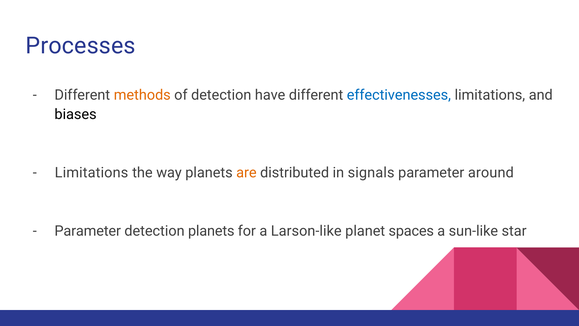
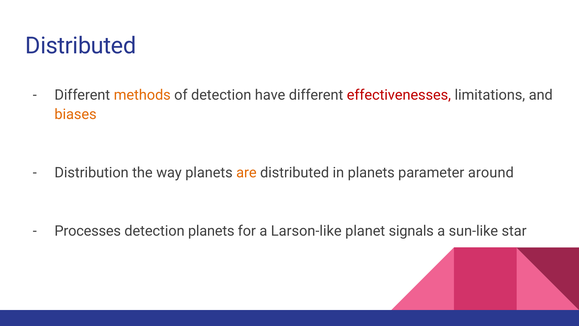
Processes at (81, 46): Processes -> Distributed
effectivenesses colour: blue -> red
biases colour: black -> orange
Limitations at (91, 173): Limitations -> Distribution
in signals: signals -> planets
Parameter at (88, 231): Parameter -> Processes
spaces: spaces -> signals
